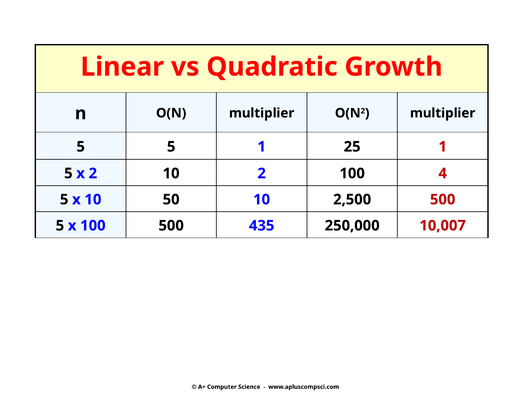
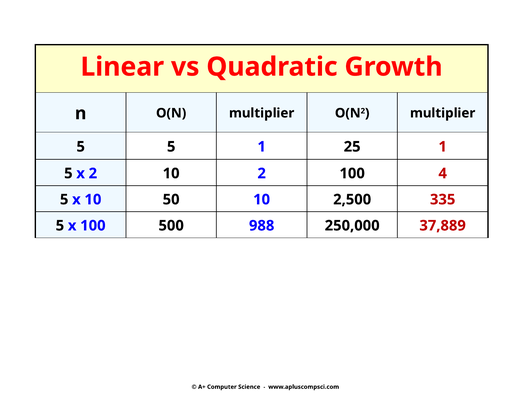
2,500 500: 500 -> 335
435: 435 -> 988
10,007: 10,007 -> 37,889
